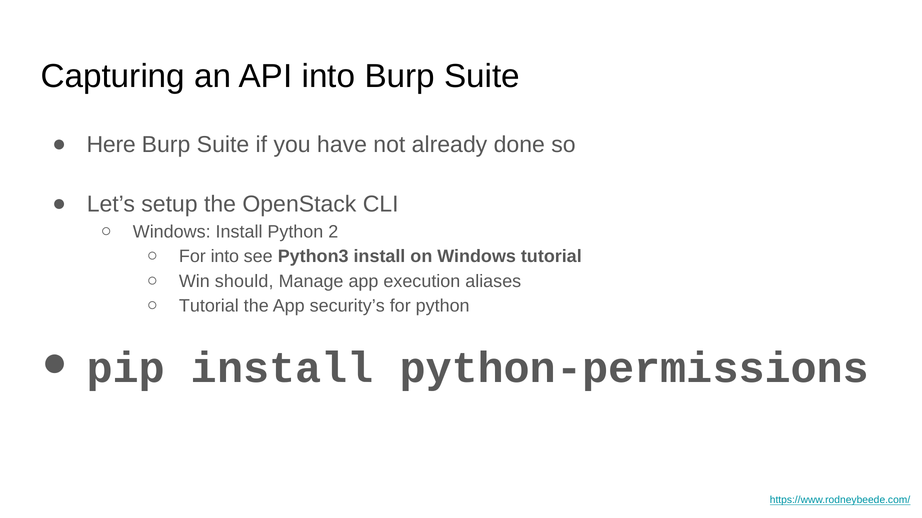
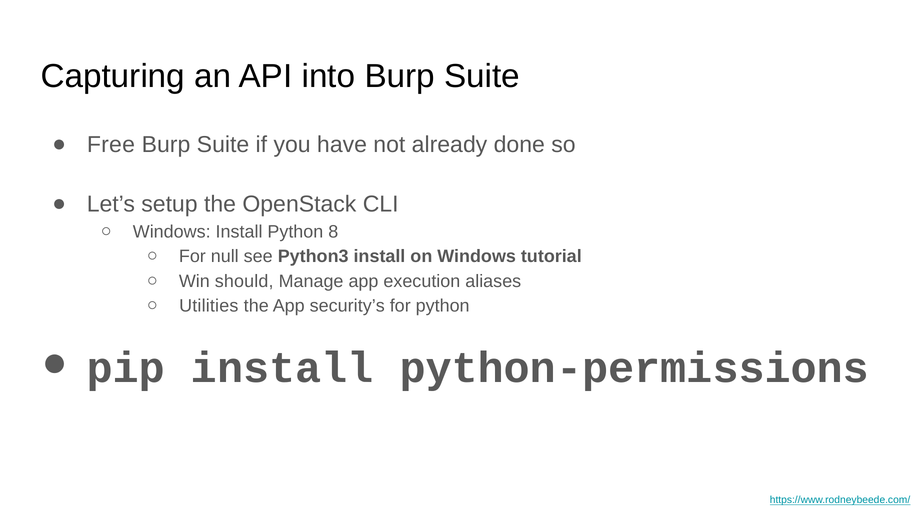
Here: Here -> Free
2: 2 -> 8
For into: into -> null
Tutorial at (209, 306): Tutorial -> Utilities
